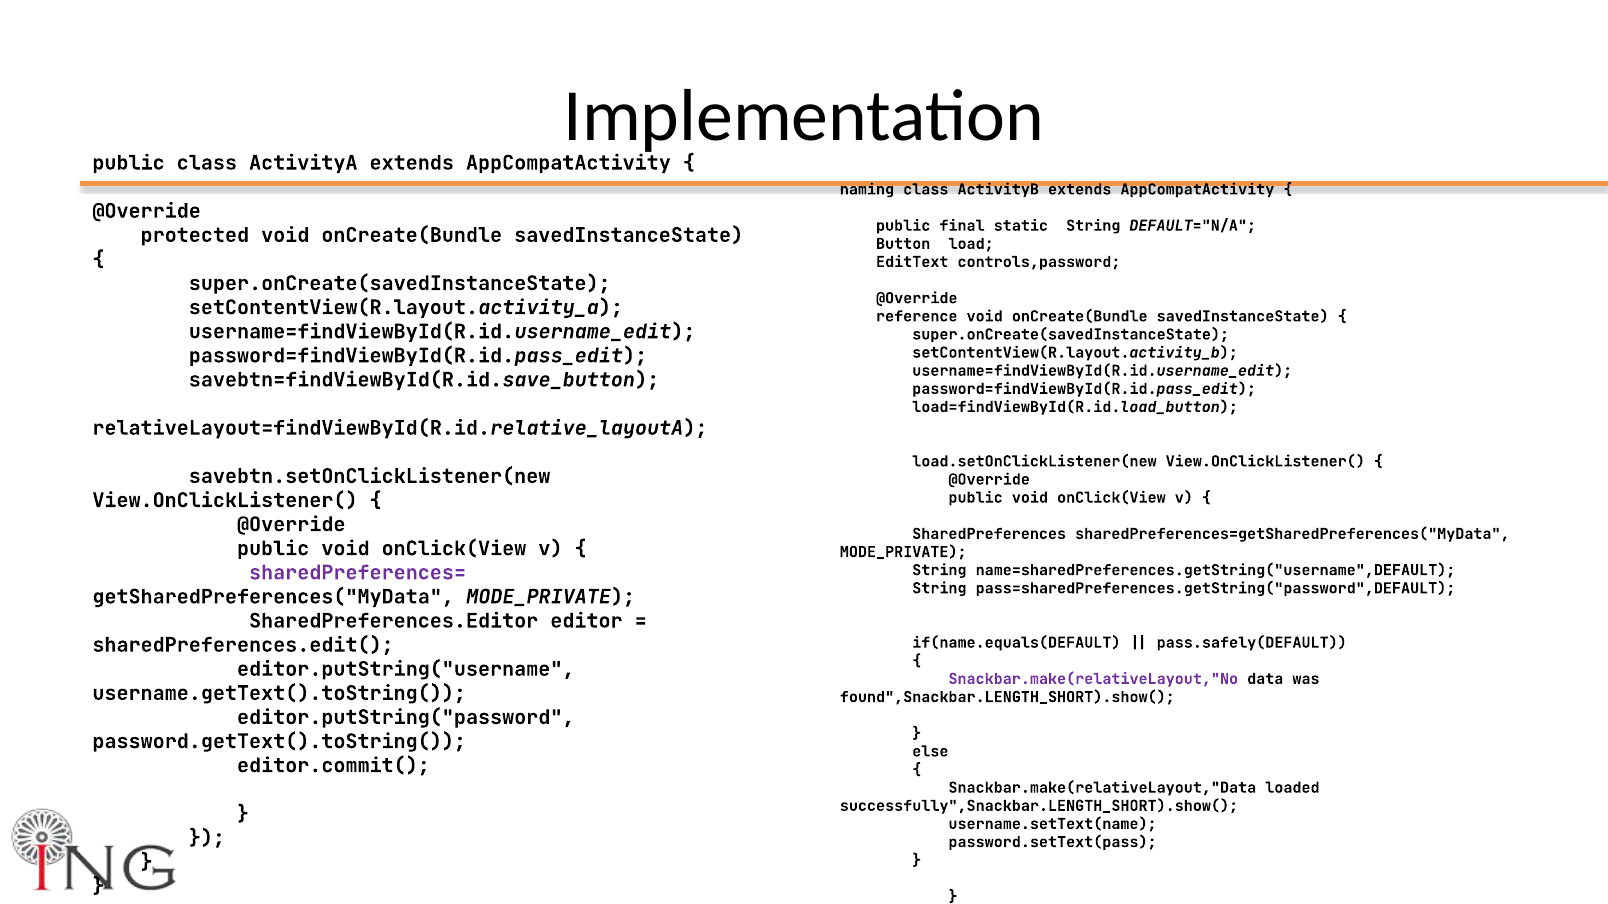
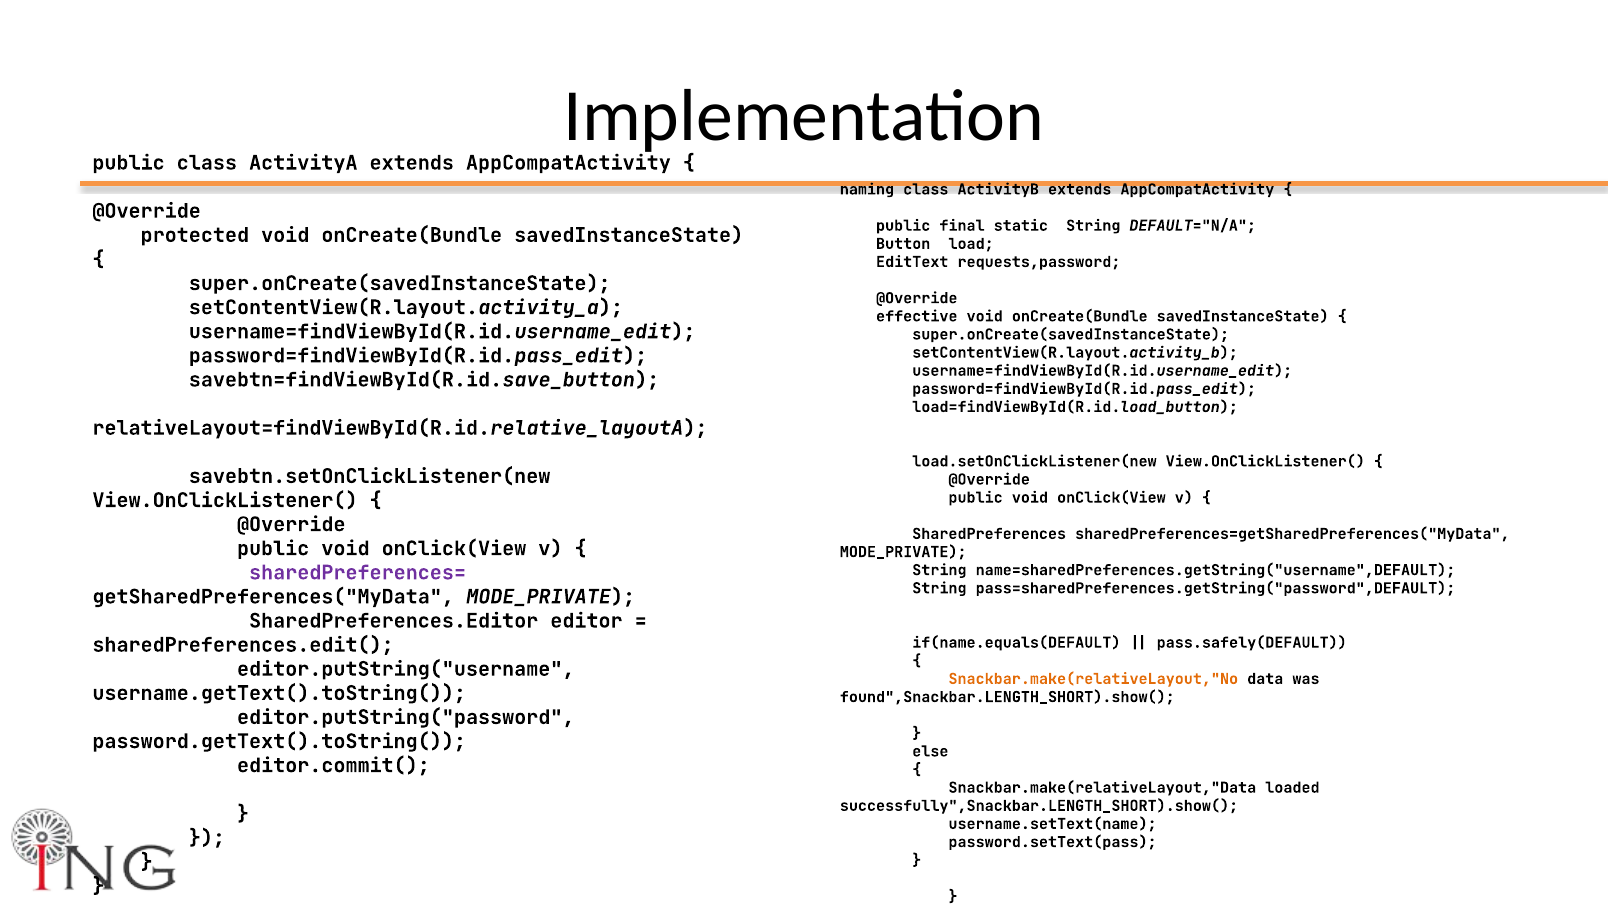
controls,password: controls,password -> requests,password
reference: reference -> effective
Snackbar.make(relativeLayout,"No colour: purple -> orange
